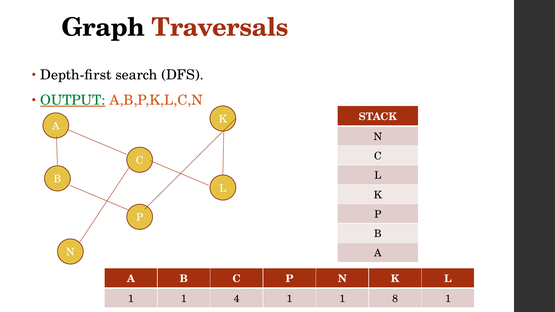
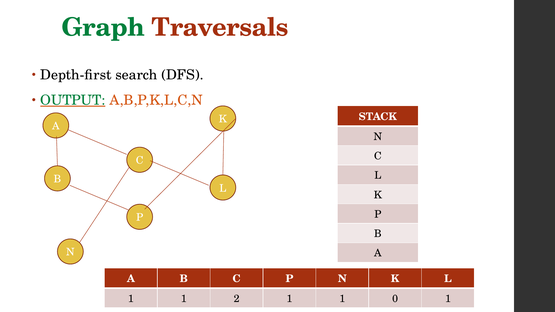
Graph colour: black -> green
4: 4 -> 2
8: 8 -> 0
